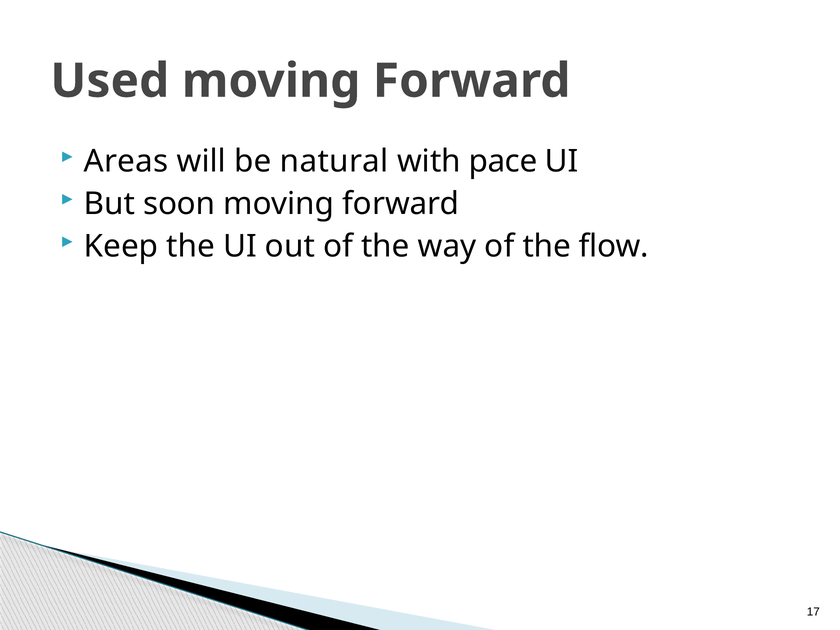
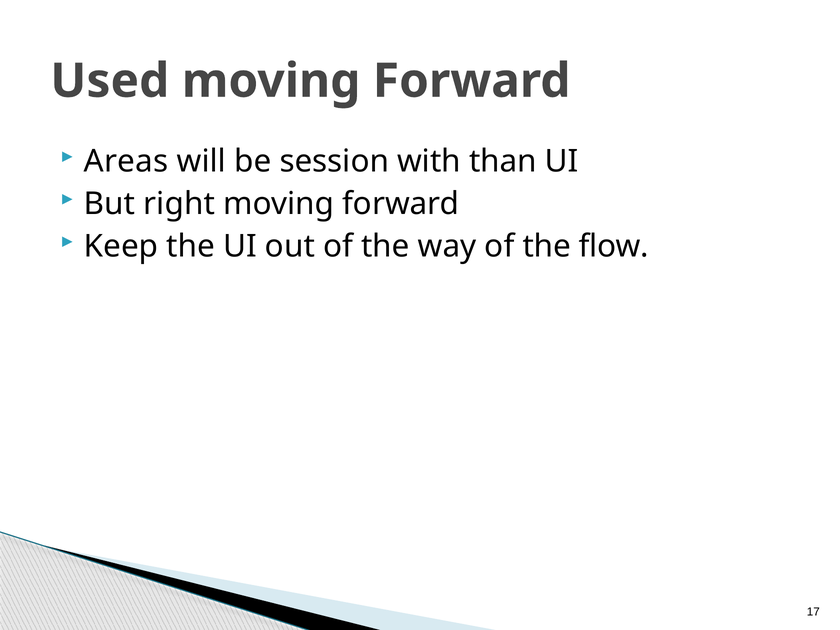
natural: natural -> session
pace: pace -> than
soon: soon -> right
